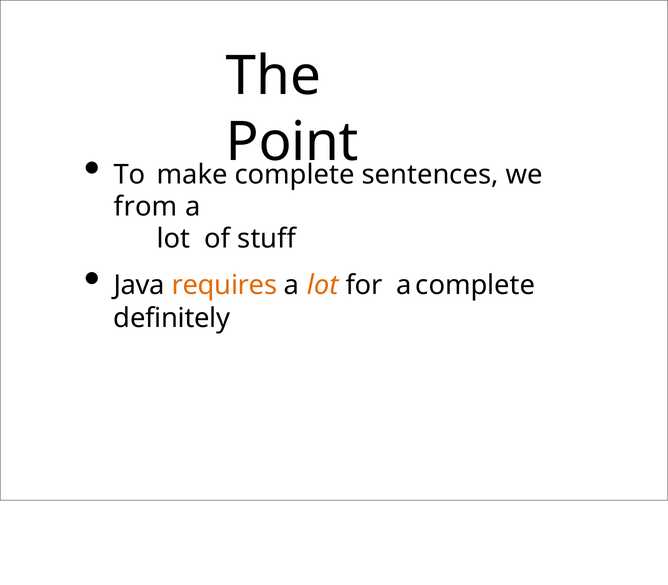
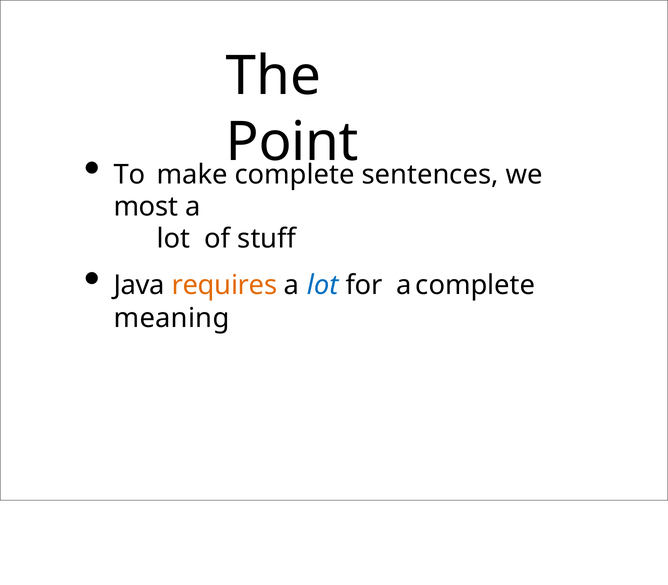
from: from -> most
lot at (323, 286) colour: orange -> blue
definitely: definitely -> meaning
